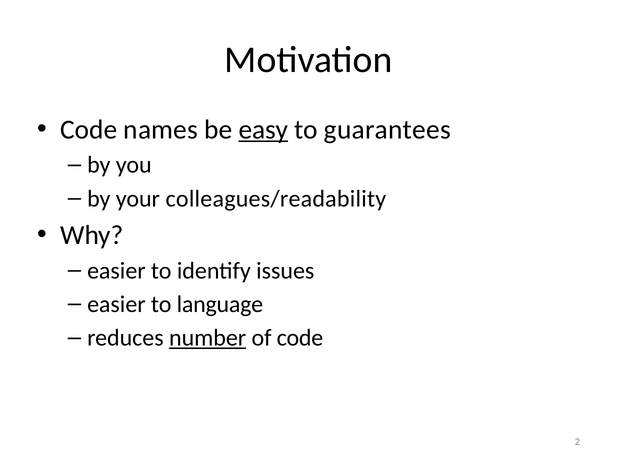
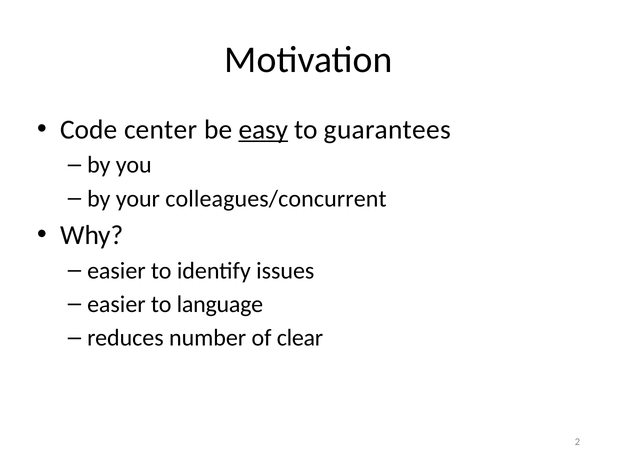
names: names -> center
colleagues/readability: colleagues/readability -> colleagues/concurrent
number underline: present -> none
of code: code -> clear
